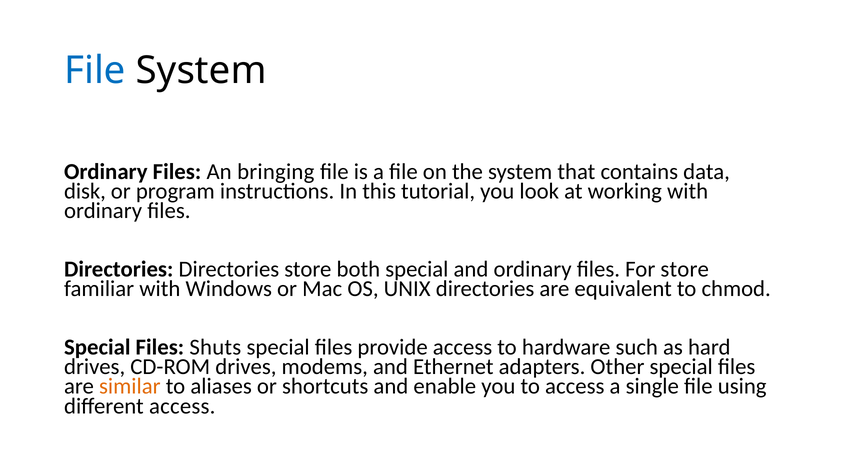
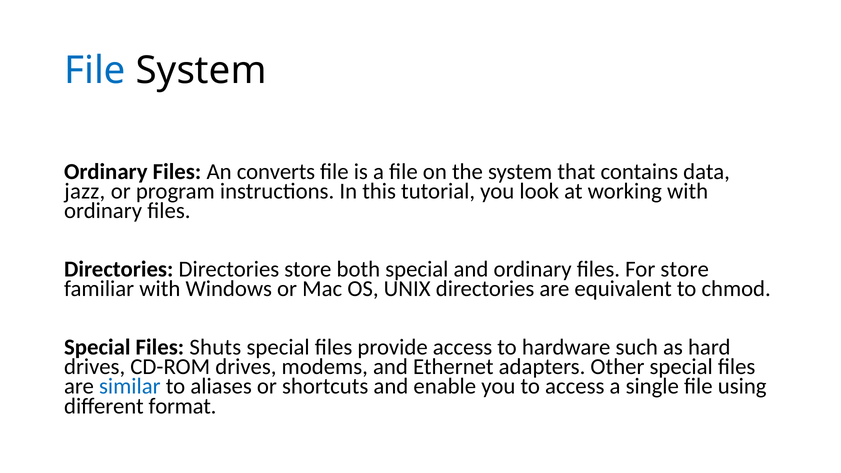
bringing: bringing -> converts
disk: disk -> jazz
similar colour: orange -> blue
different access: access -> format
